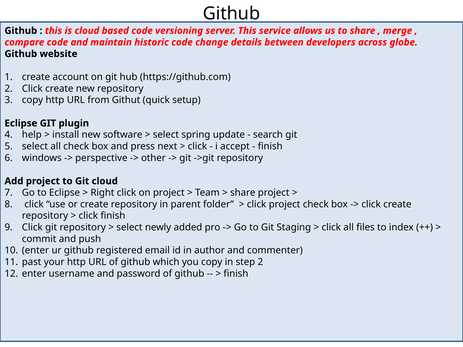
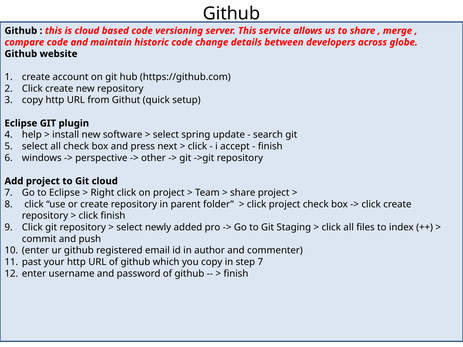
step 2: 2 -> 7
